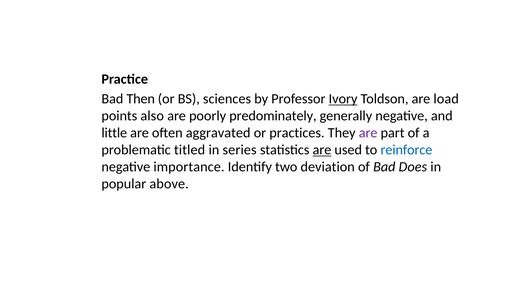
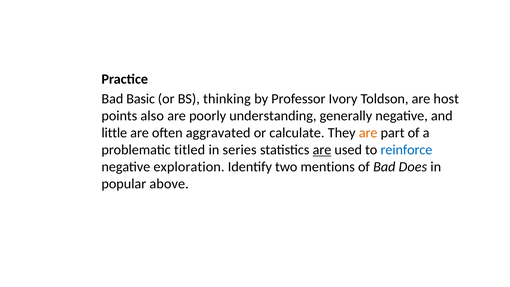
Then: Then -> Basic
sciences: sciences -> thinking
Ivory underline: present -> none
load: load -> host
predominately: predominately -> understanding
practices: practices -> calculate
are at (368, 133) colour: purple -> orange
importance: importance -> exploration
deviation: deviation -> mentions
